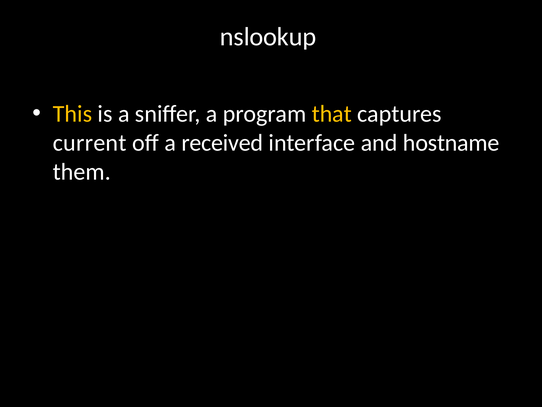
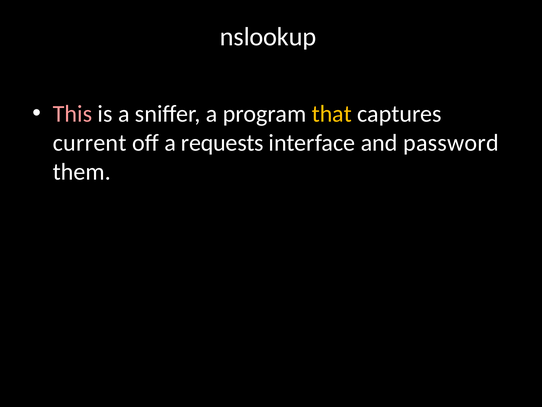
This colour: yellow -> pink
received: received -> requests
hostname: hostname -> password
